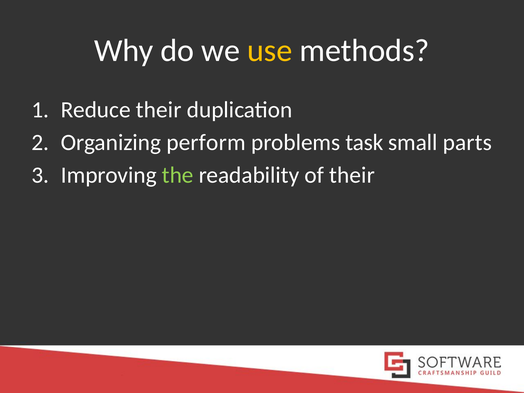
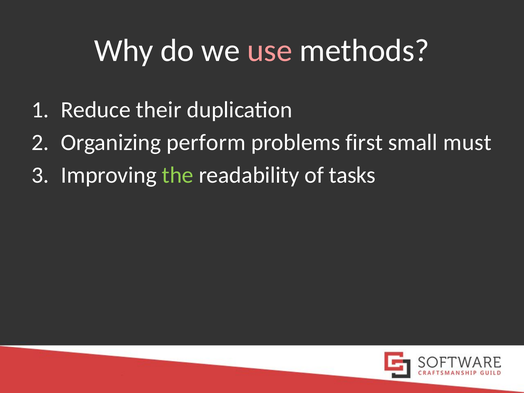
use colour: yellow -> pink
task: task -> first
parts: parts -> must
of their: their -> tasks
